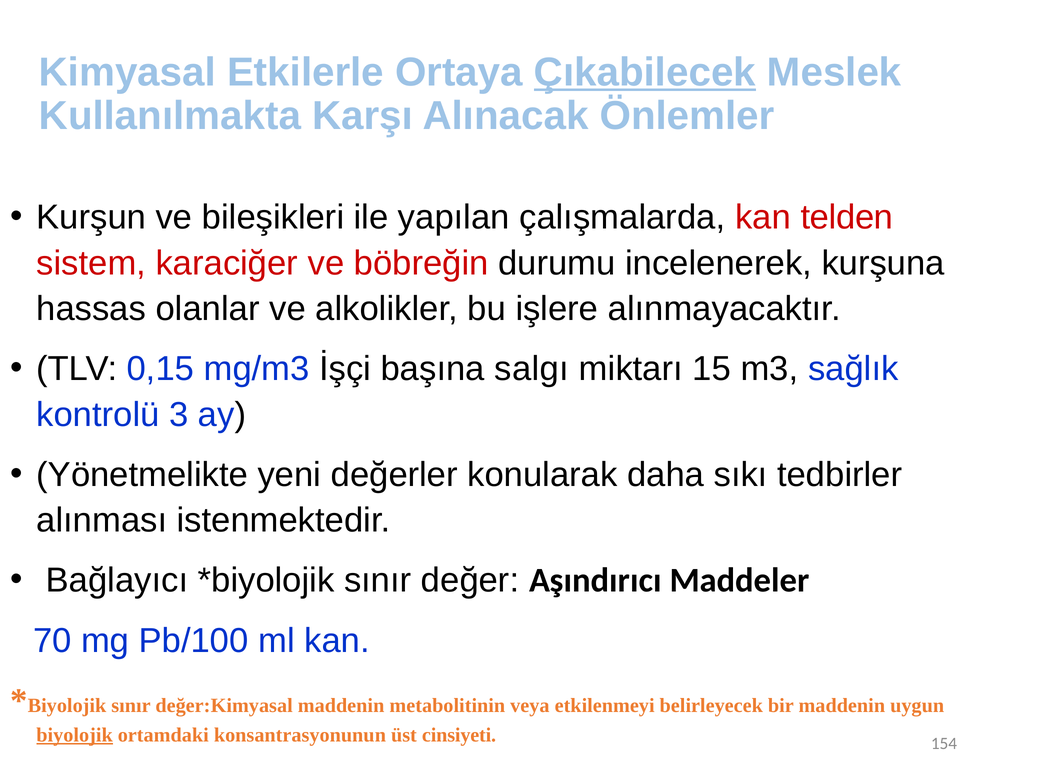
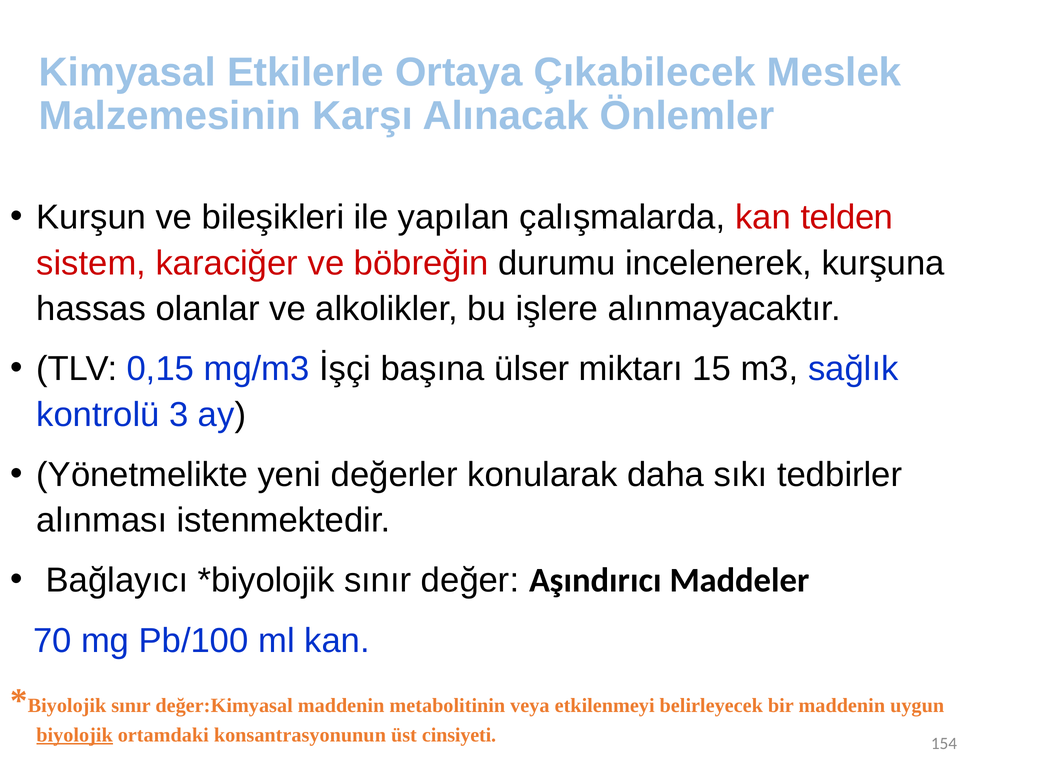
Çıkabilecek underline: present -> none
Kullanılmakta: Kullanılmakta -> Malzemesinin
salgı: salgı -> ülser
